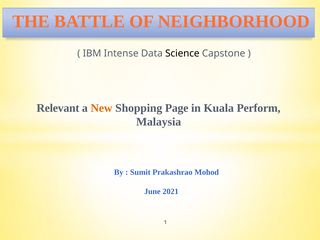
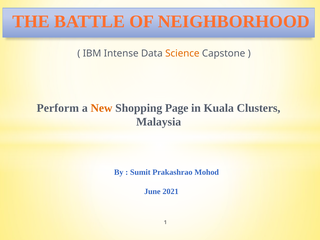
Science colour: black -> orange
Relevant: Relevant -> Perform
Perform: Perform -> Clusters
